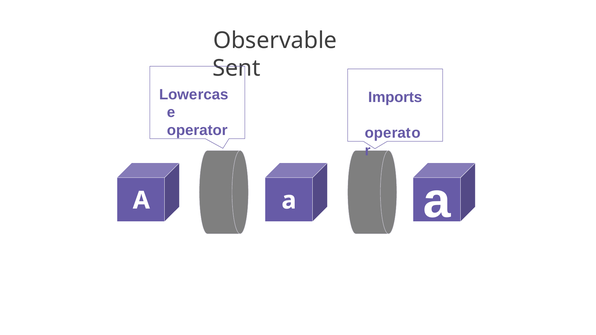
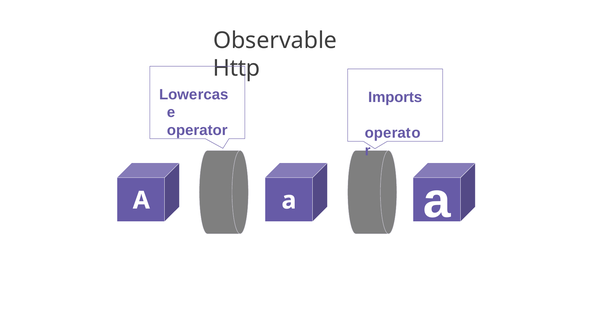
Sent: Sent -> Http
